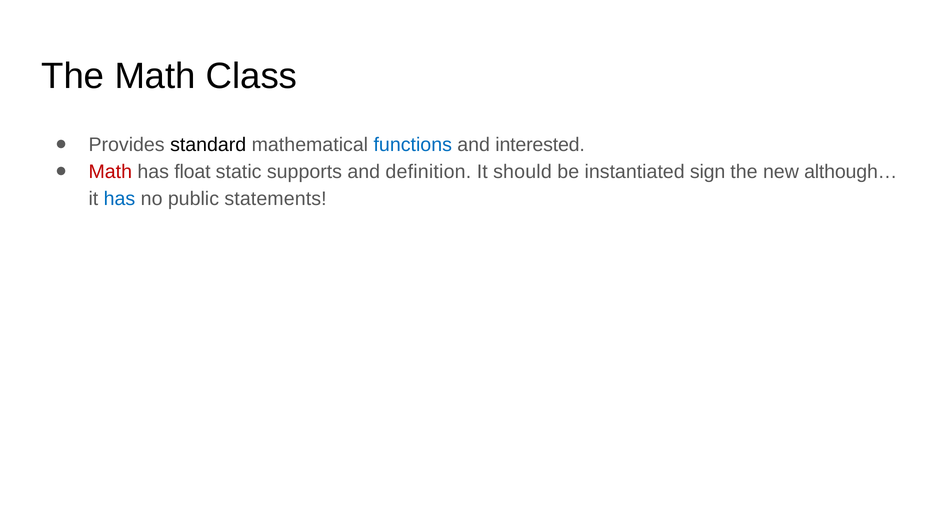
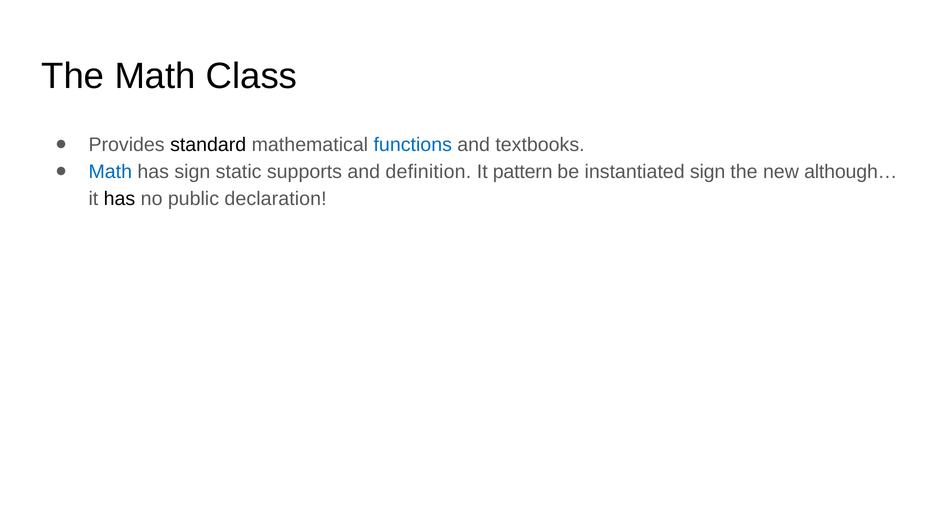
interested: interested -> textbooks
Math at (110, 172) colour: red -> blue
has float: float -> sign
should: should -> pattern
has at (120, 199) colour: blue -> black
statements: statements -> declaration
